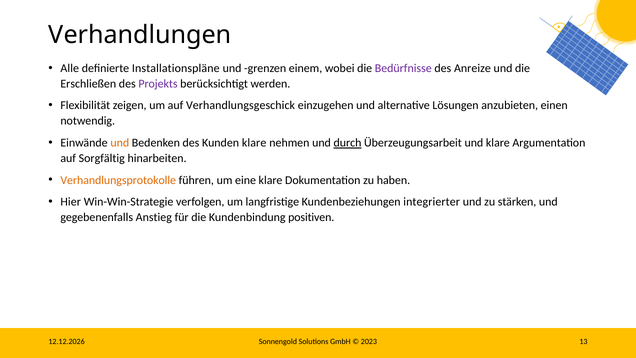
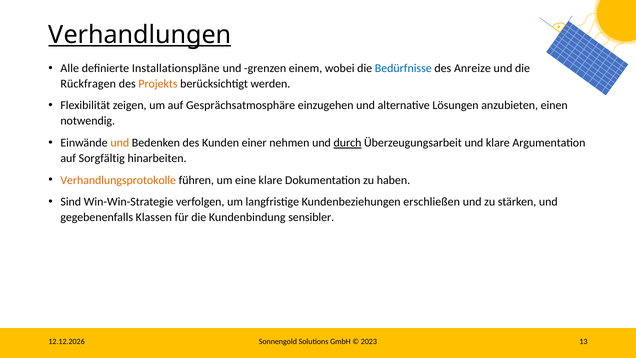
Verhandlungen underline: none -> present
Bedürfnisse colour: purple -> blue
Erschließen: Erschließen -> Rückfragen
Projekts colour: purple -> orange
Verhandlungsgeschick: Verhandlungsgeschick -> Gesprächsatmosphäre
Kunden klare: klare -> einer
Hier: Hier -> Sind
integrierter: integrierter -> erschließen
Anstieg: Anstieg -> Klassen
positiven: positiven -> sensibler
